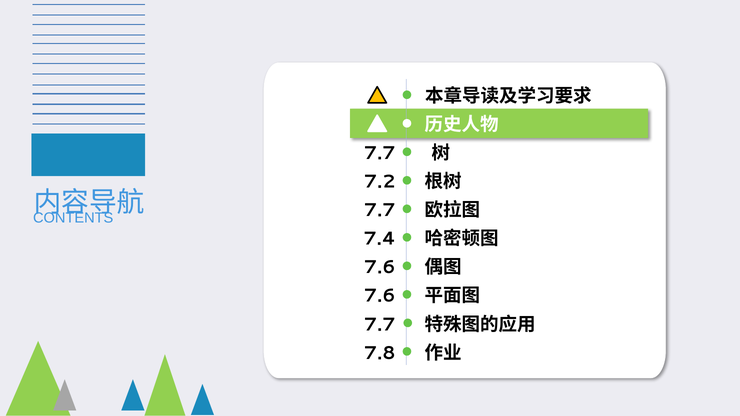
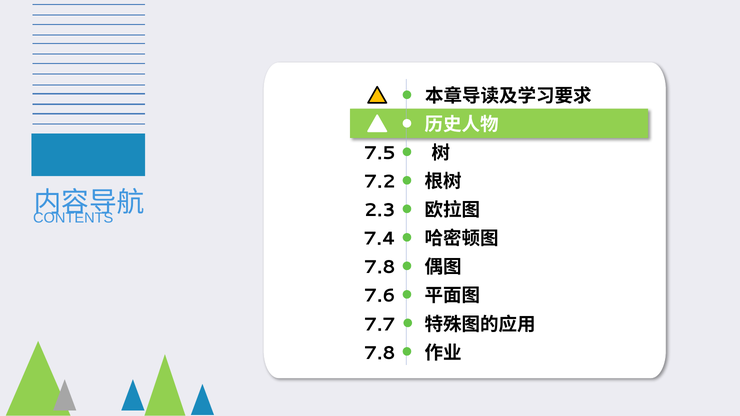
7.7 at (380, 153): 7.7 -> 7.5
7.7 at (380, 210): 7.7 -> 2.3
7.6 at (380, 267): 7.6 -> 7.8
